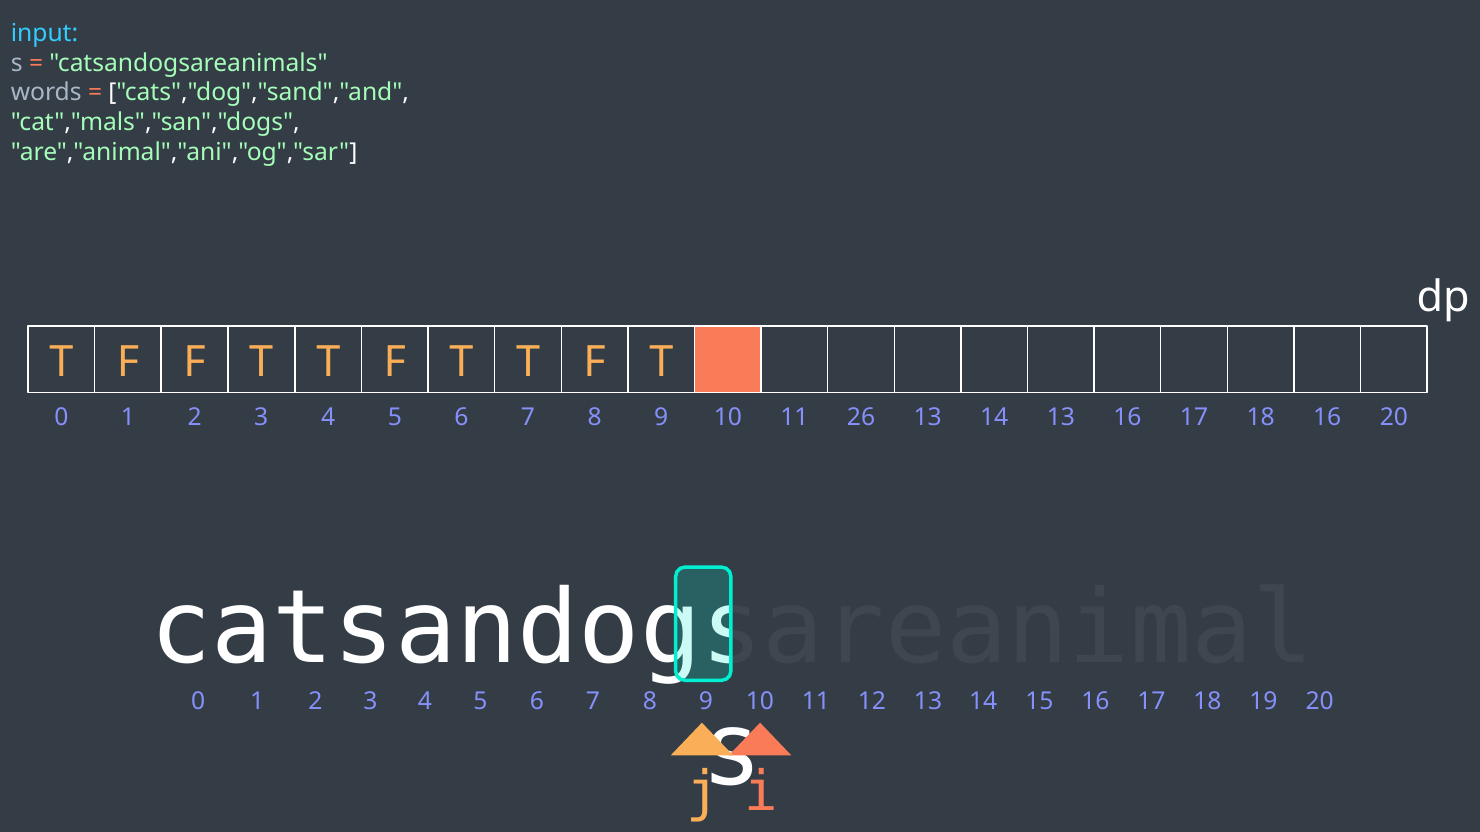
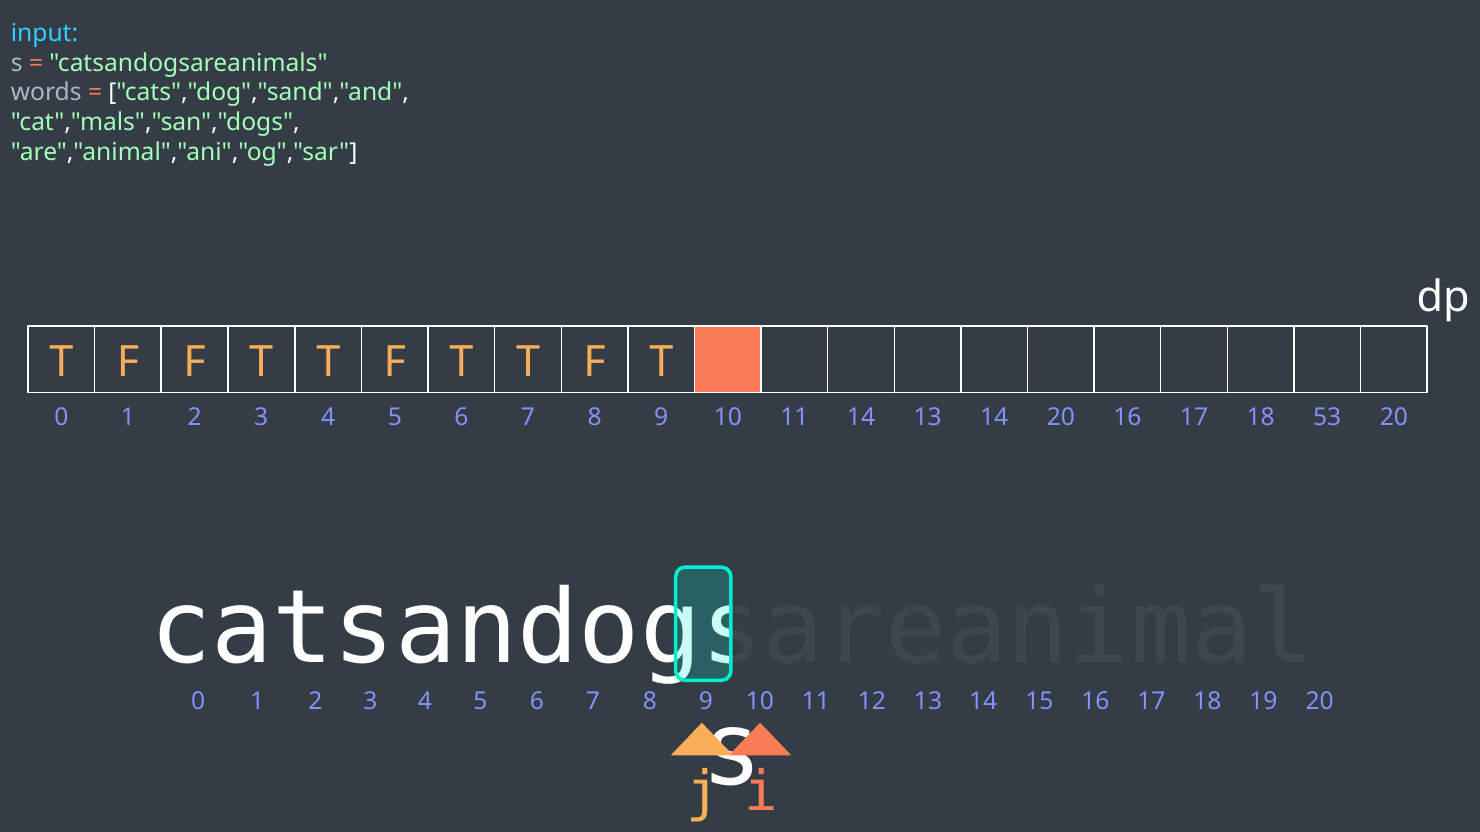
11 26: 26 -> 14
14 13: 13 -> 20
18 16: 16 -> 53
